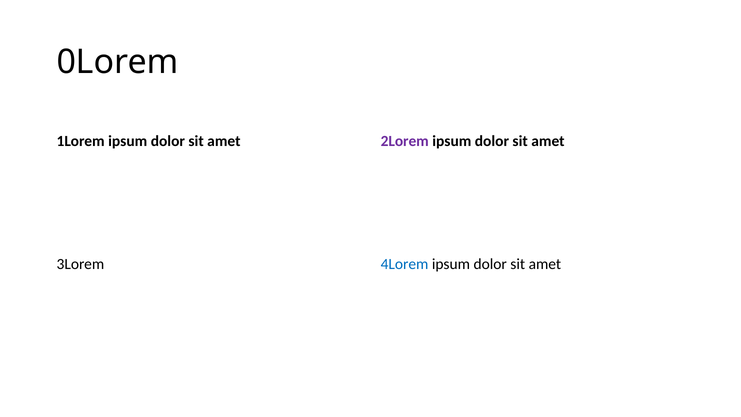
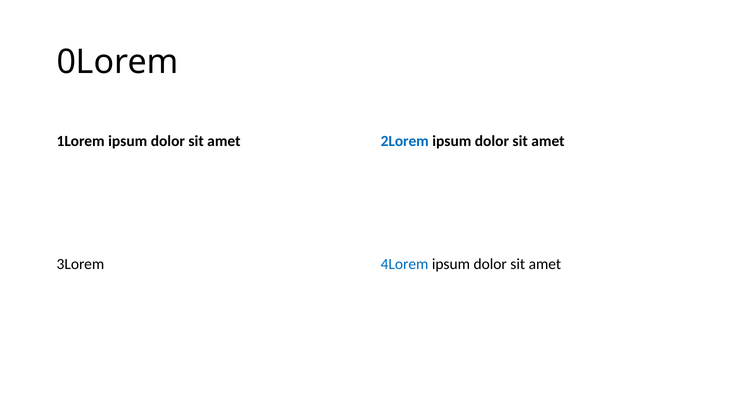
2Lorem colour: purple -> blue
